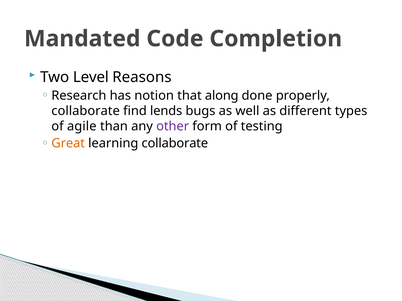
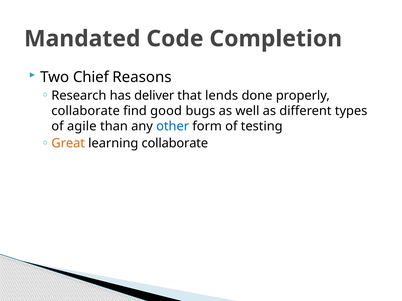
Level: Level -> Chief
notion: notion -> deliver
along: along -> lends
lends: lends -> good
other colour: purple -> blue
